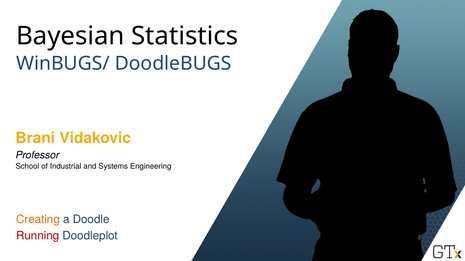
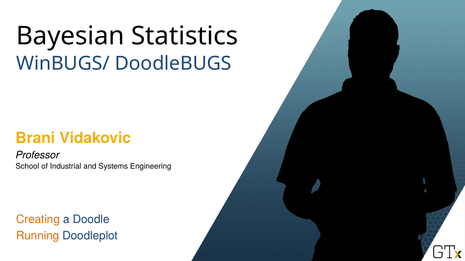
Running colour: red -> orange
